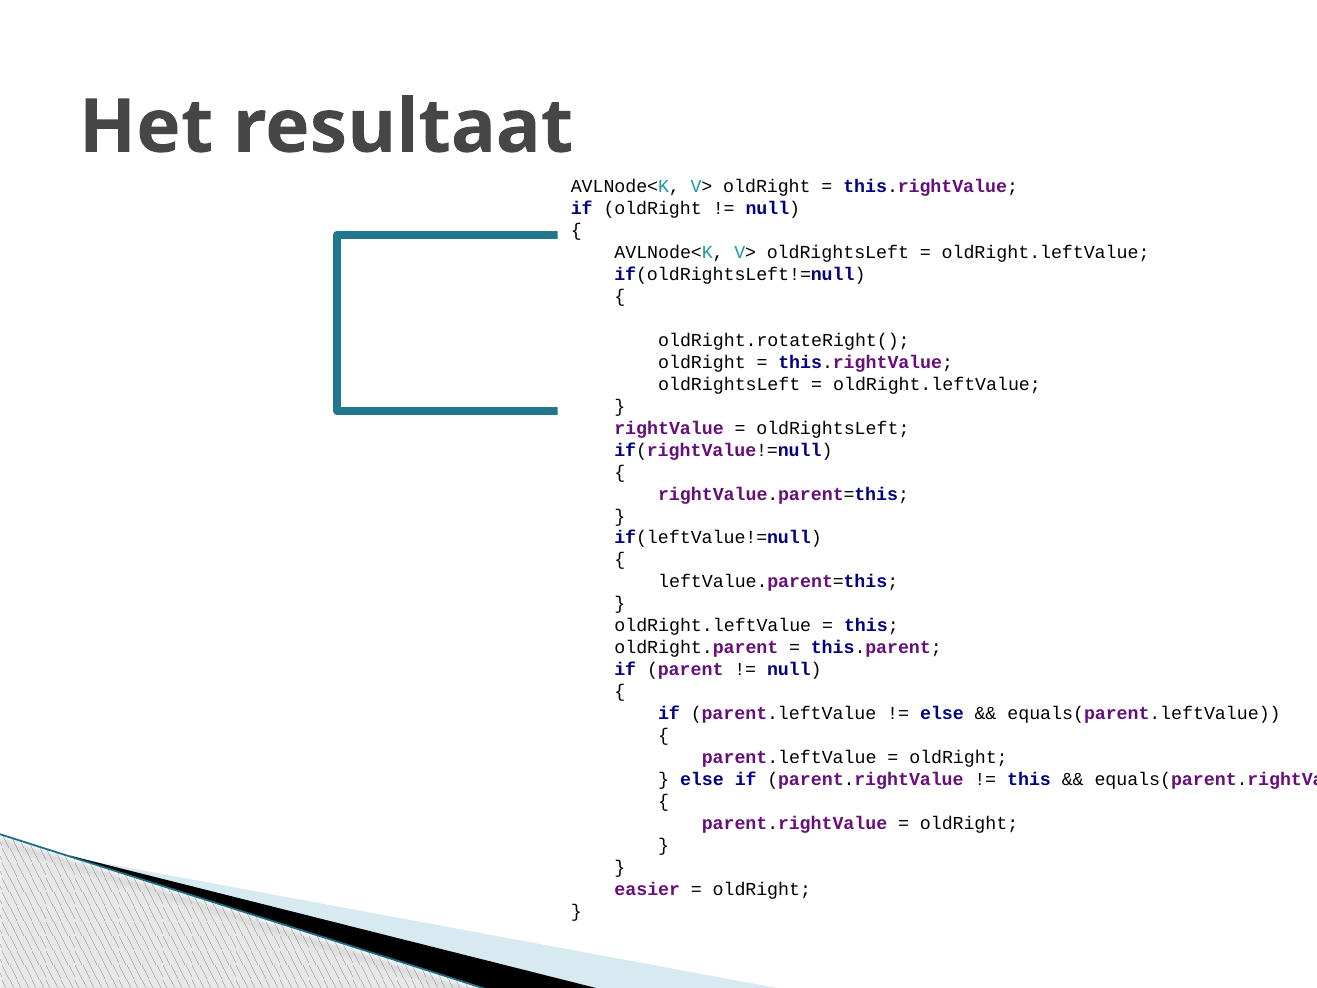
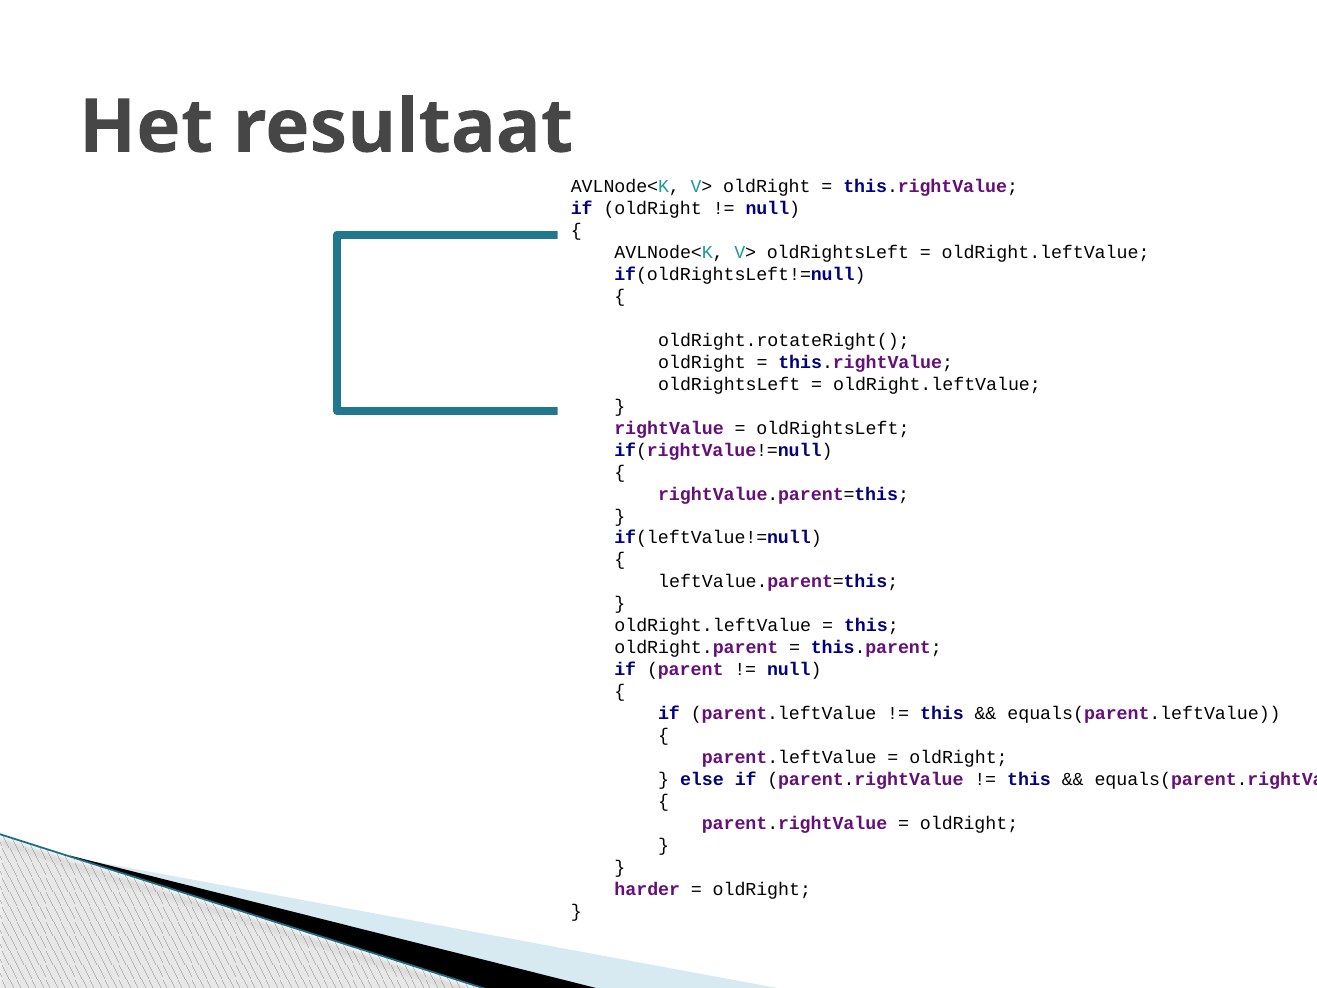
else at (942, 714): else -> this
easier: easier -> harder
